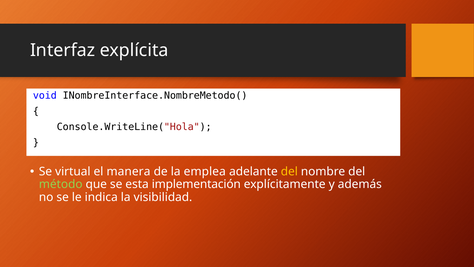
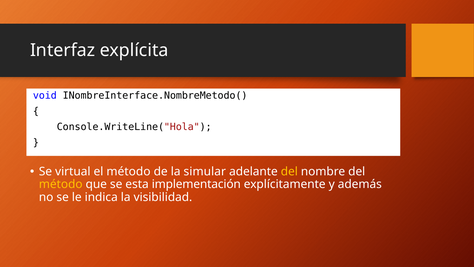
el manera: manera -> método
emplea: emplea -> simular
método at (61, 184) colour: light green -> yellow
